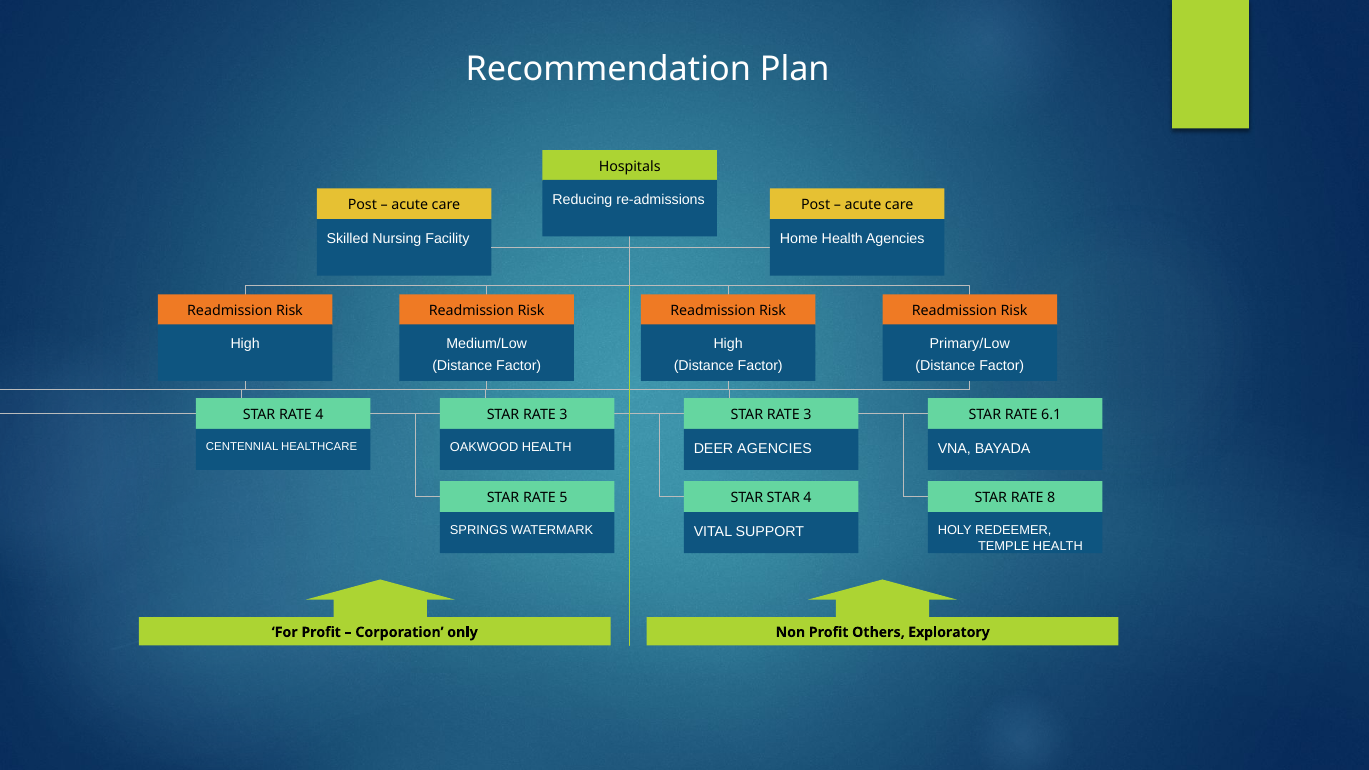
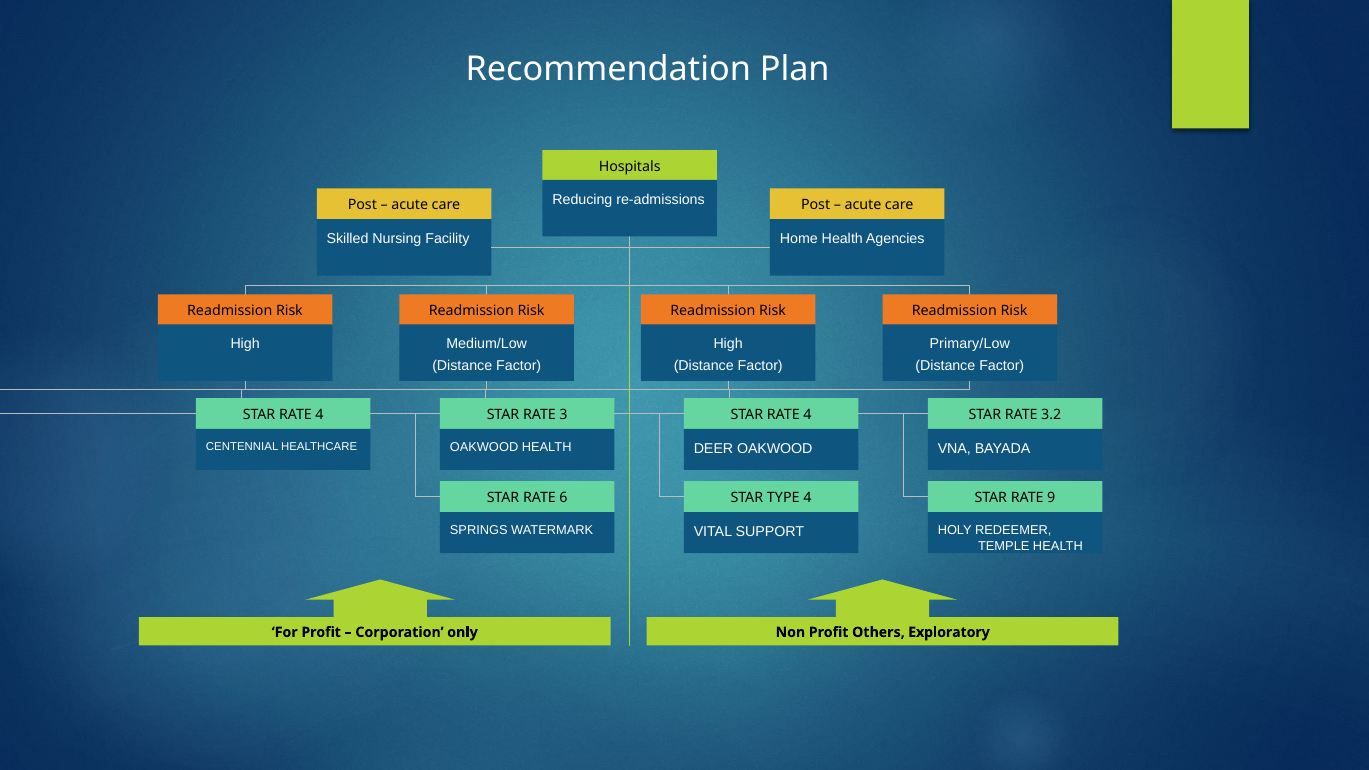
3 at (807, 414): 3 -> 4
6.1: 6.1 -> 3.2
DEER AGENCIES: AGENCIES -> OAKWOOD
5: 5 -> 6
STAR STAR: STAR -> TYPE
8: 8 -> 9
